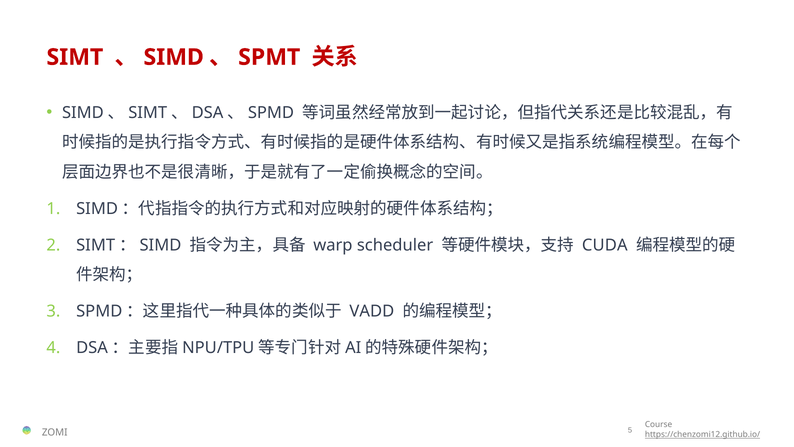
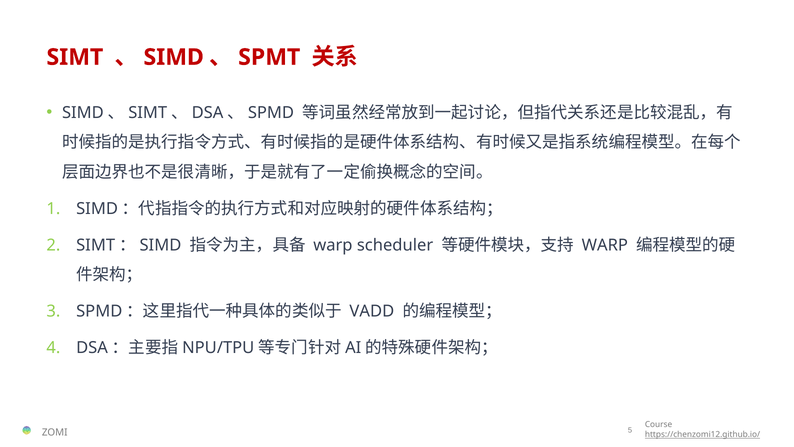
CUDA at (605, 245): CUDA -> WARP
